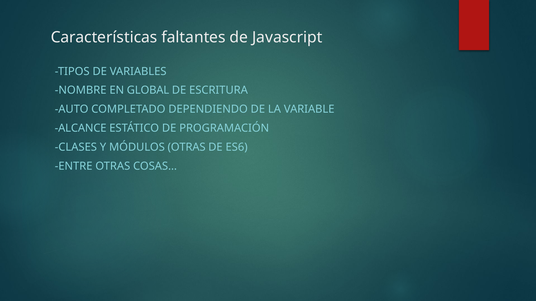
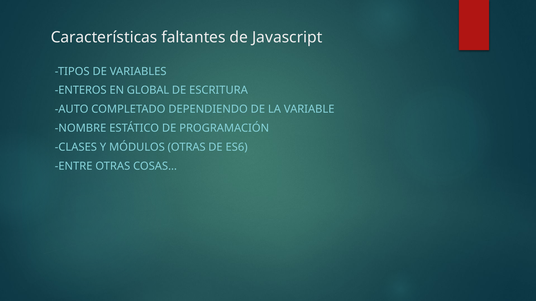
NOMBRE: NOMBRE -> ENTEROS
ALCANCE: ALCANCE -> NOMBRE
